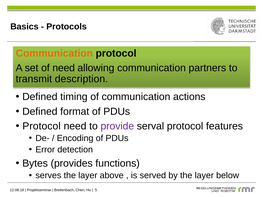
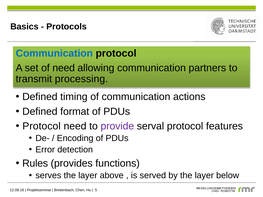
Communication at (54, 53) colour: orange -> blue
description: description -> processing
Bytes: Bytes -> Rules
